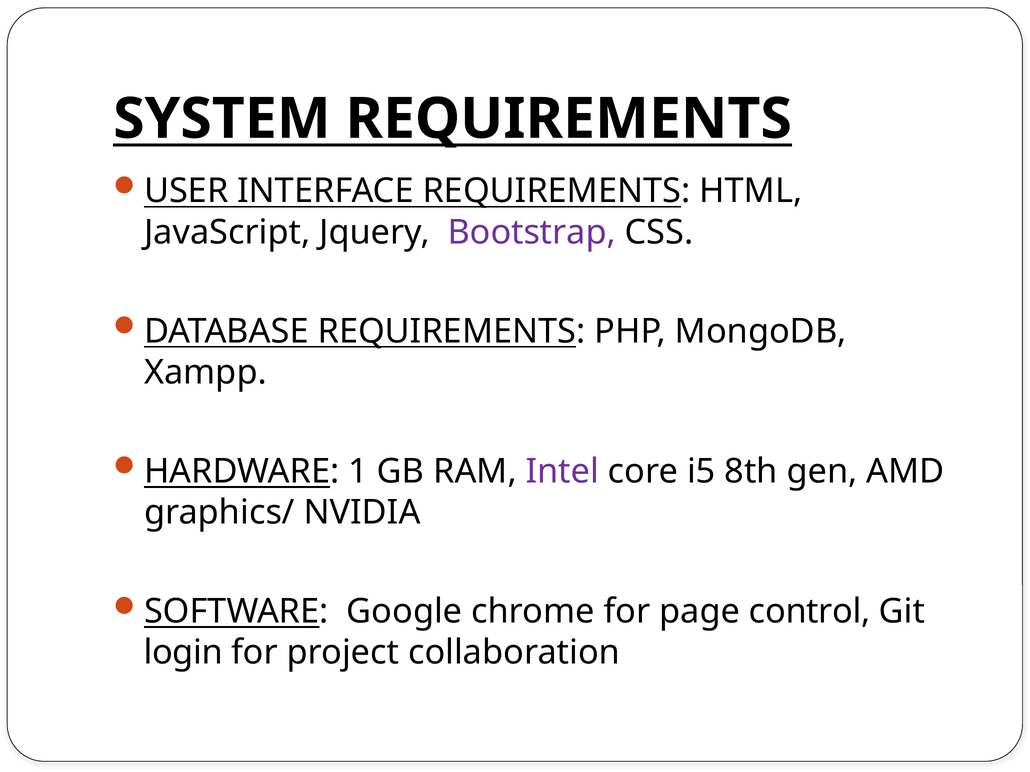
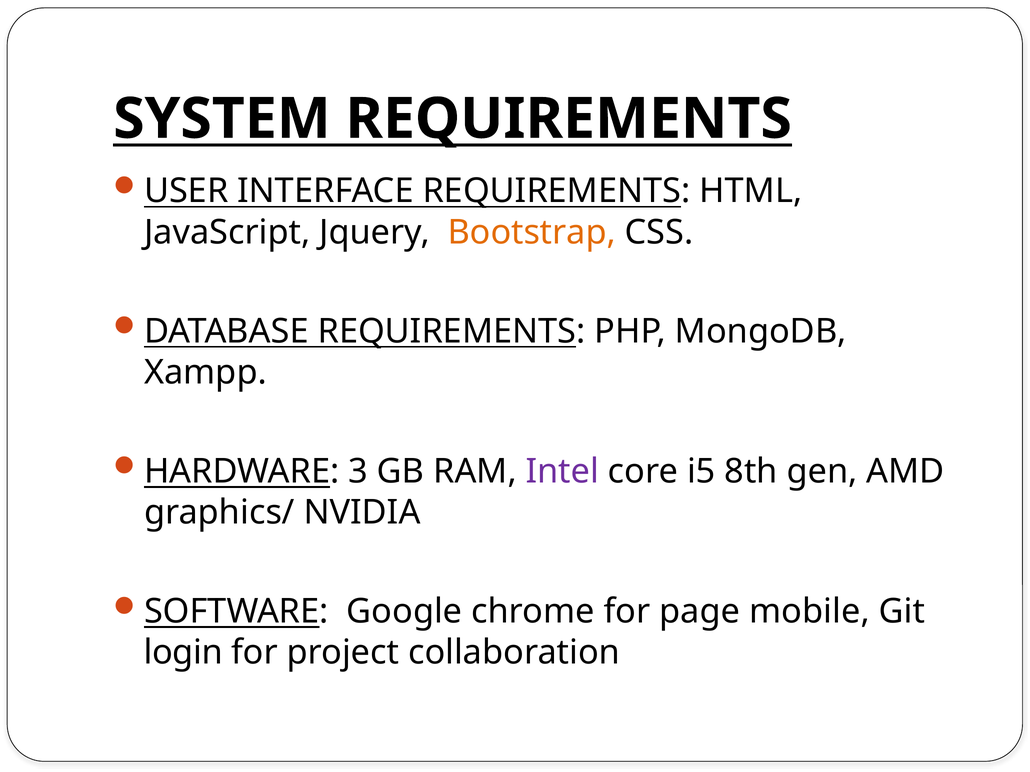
Bootstrap colour: purple -> orange
1: 1 -> 3
control: control -> mobile
